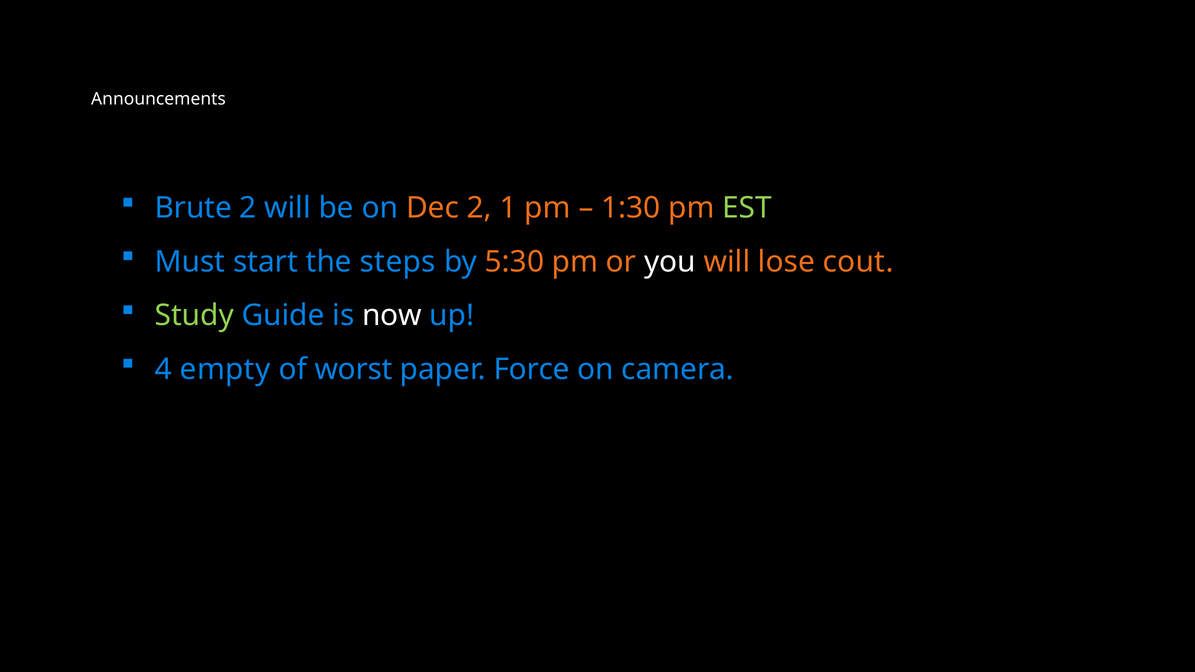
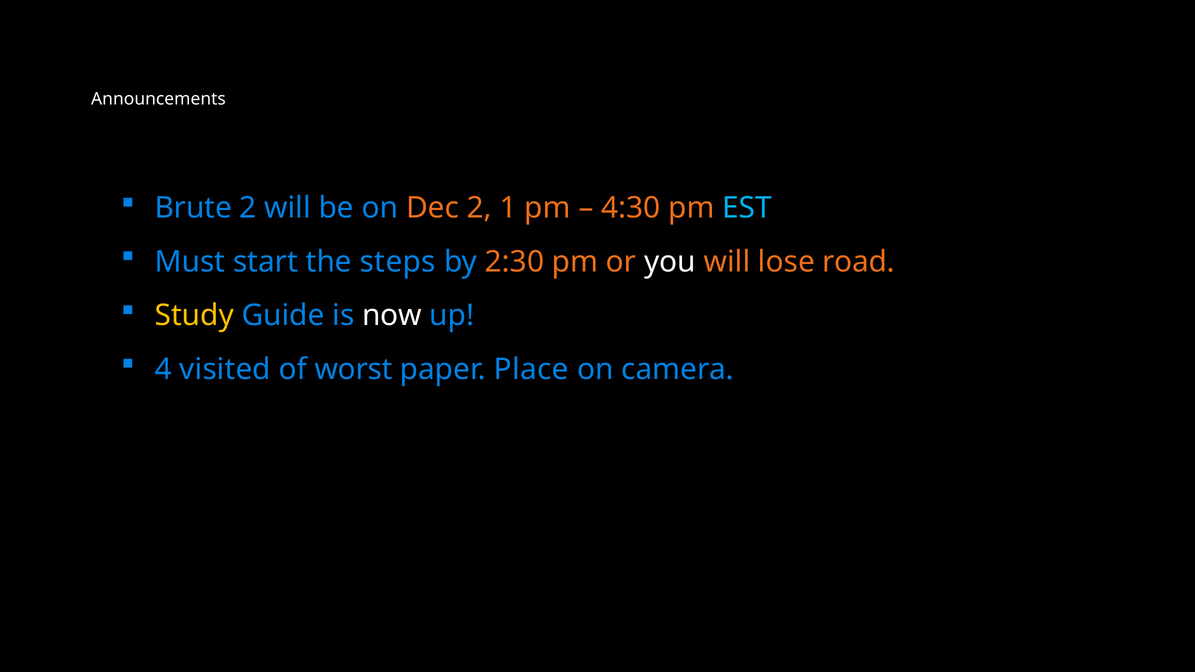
1:30: 1:30 -> 4:30
EST colour: light green -> light blue
5:30: 5:30 -> 2:30
cout: cout -> road
Study colour: light green -> yellow
empty: empty -> visited
Force: Force -> Place
